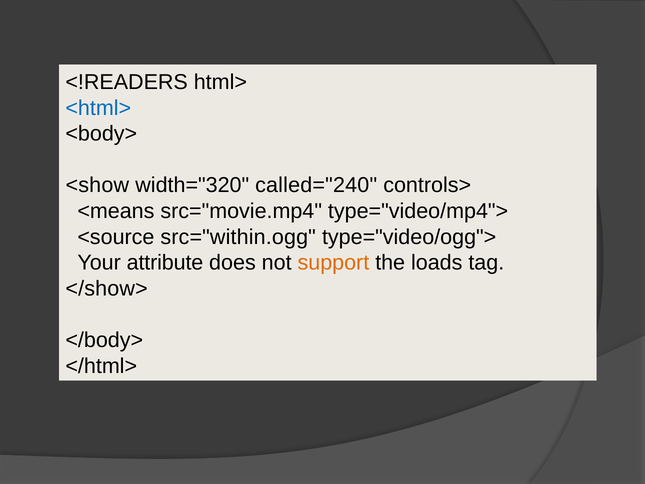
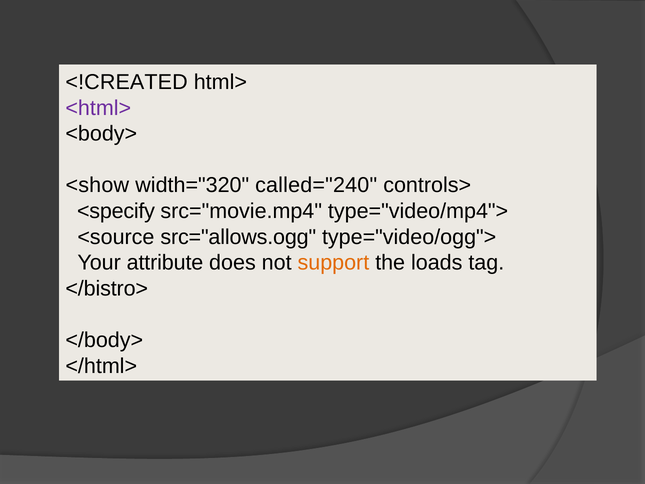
<!READERS: <!READERS -> <!CREATED
<html> colour: blue -> purple
<means: <means -> <specify
src="within.ogg: src="within.ogg -> src="allows.ogg
</show>: </show> -> </bistro>
